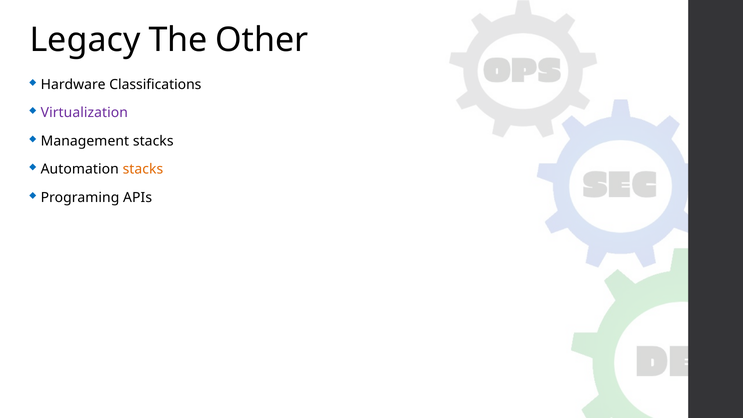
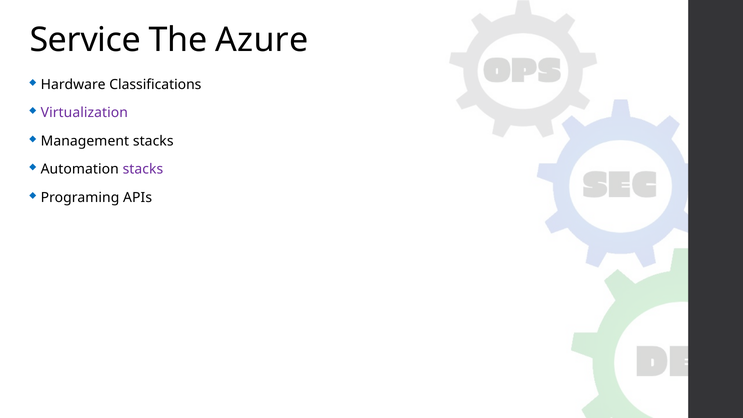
Legacy: Legacy -> Service
Other: Other -> Azure
stacks at (143, 169) colour: orange -> purple
